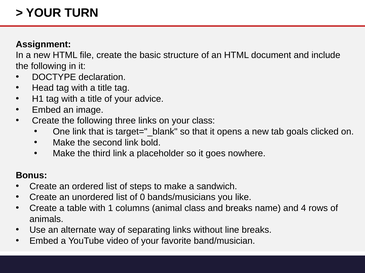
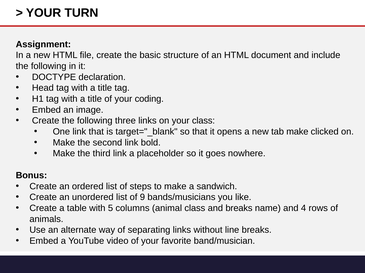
advice: advice -> coding
tab goals: goals -> make
0: 0 -> 9
1: 1 -> 5
